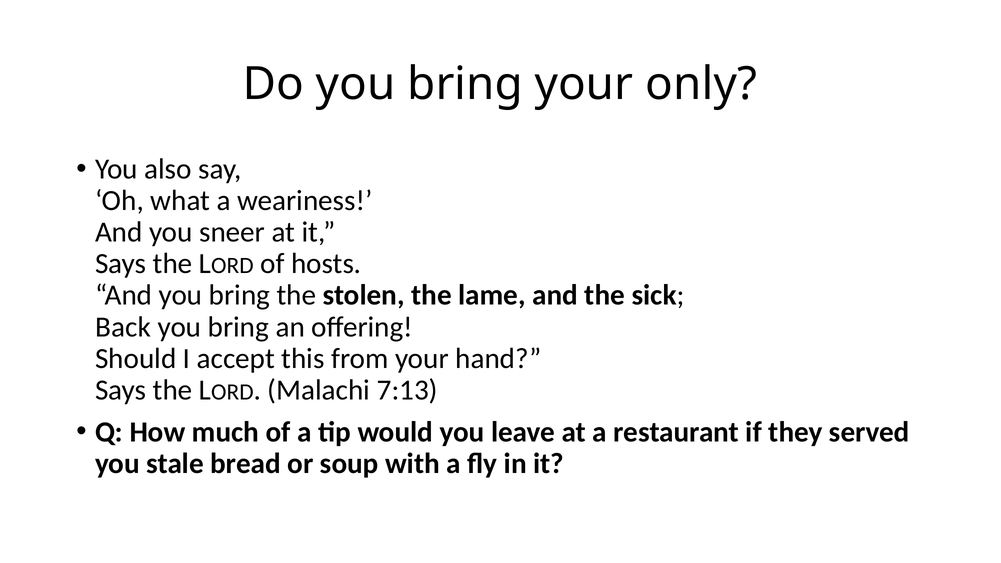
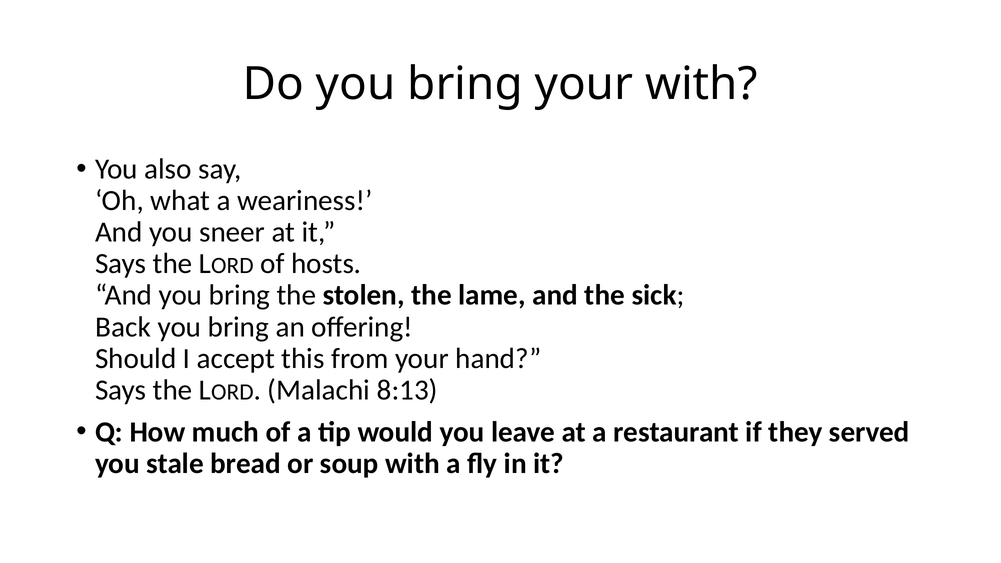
your only: only -> with
7:13: 7:13 -> 8:13
